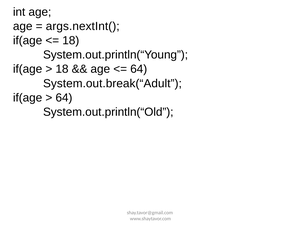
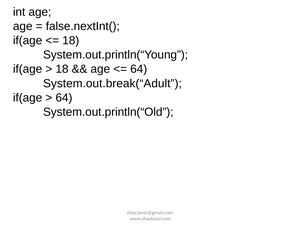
args.nextInt(: args.nextInt( -> false.nextInt(
